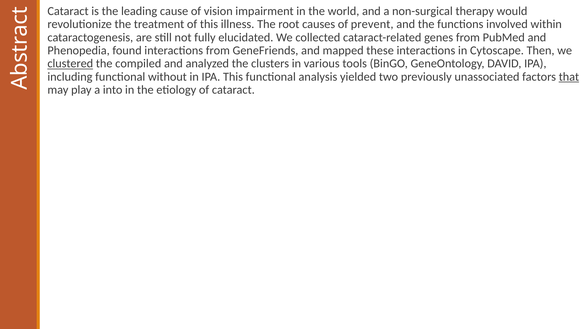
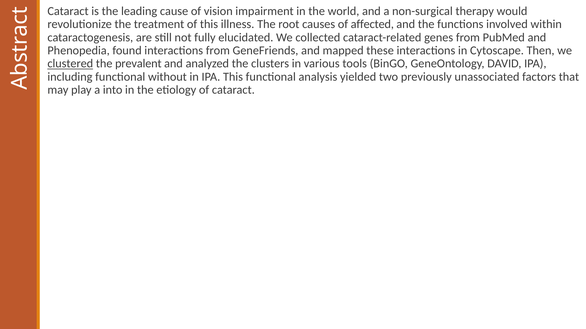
prevent: prevent -> affected
compiled: compiled -> prevalent
that underline: present -> none
